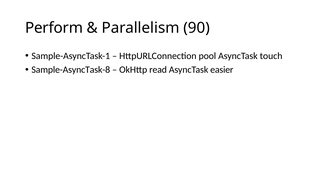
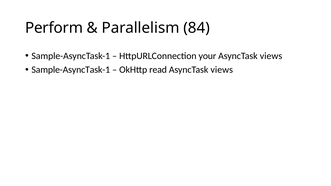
90: 90 -> 84
pool: pool -> your
touch at (271, 56): touch -> views
Sample-AsyncTask-8 at (71, 70): Sample-AsyncTask-8 -> Sample-AsyncTask-1
easier at (222, 70): easier -> views
